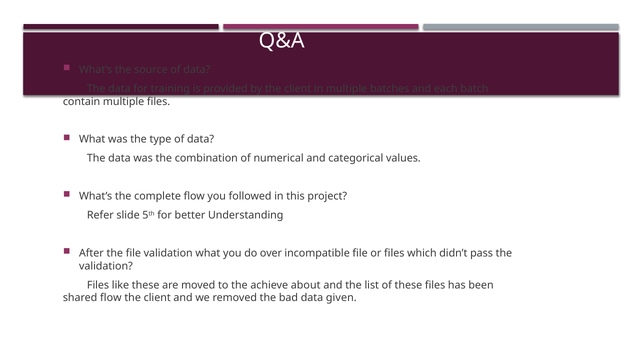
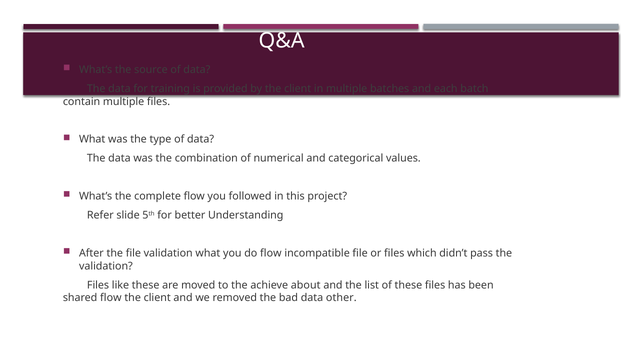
do over: over -> flow
given: given -> other
